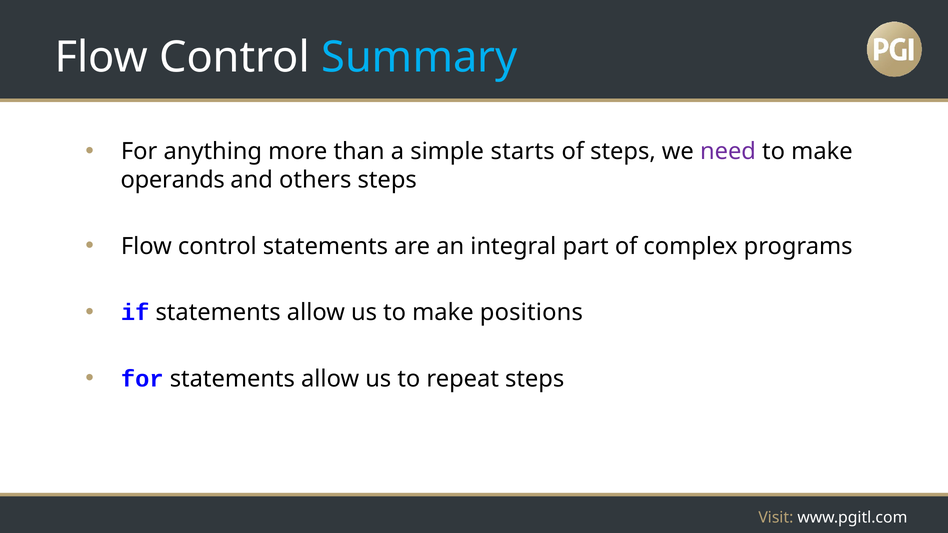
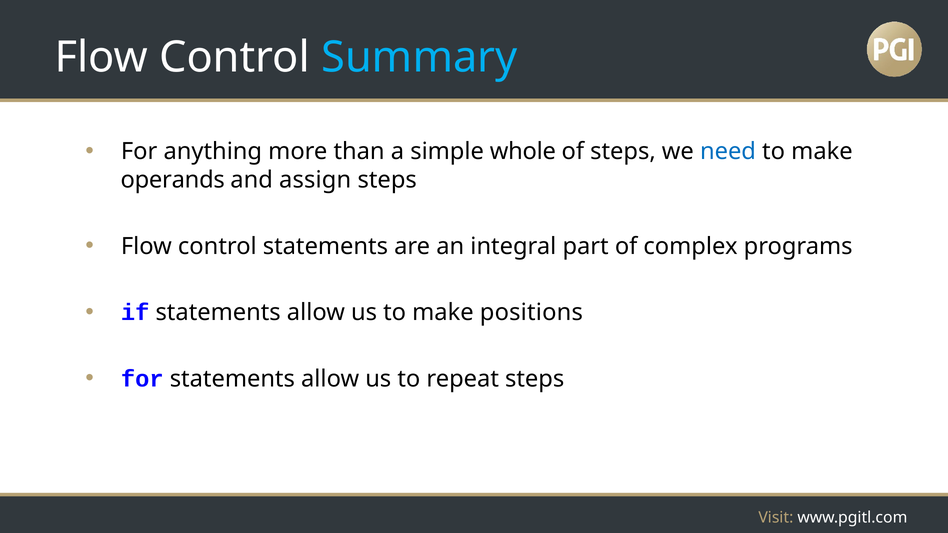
starts: starts -> whole
need colour: purple -> blue
others: others -> assign
